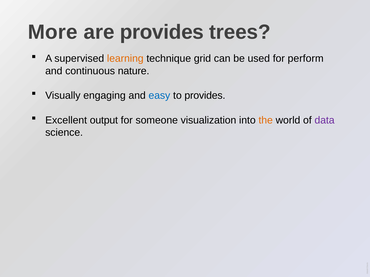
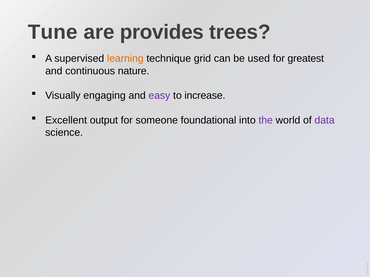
More: More -> Tune
perform: perform -> greatest
easy colour: blue -> purple
to provides: provides -> increase
visualization: visualization -> foundational
the colour: orange -> purple
